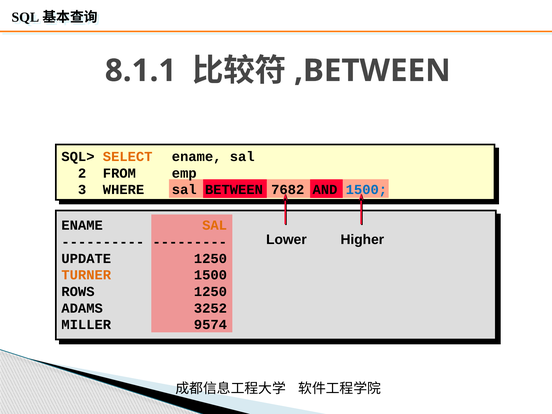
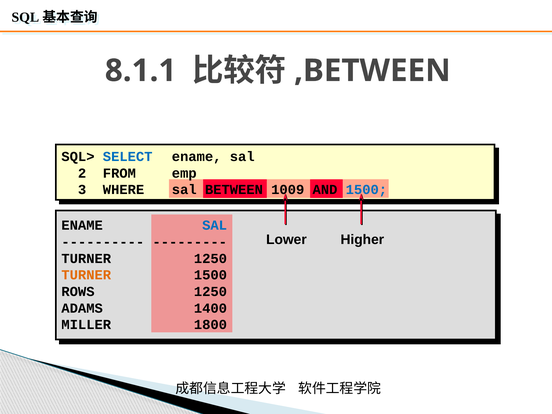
SELECT colour: orange -> blue
7682: 7682 -> 1009
SAL at (215, 225) colour: orange -> blue
UPDATE at (86, 259): UPDATE -> TURNER
3252: 3252 -> 1400
9574: 9574 -> 1800
